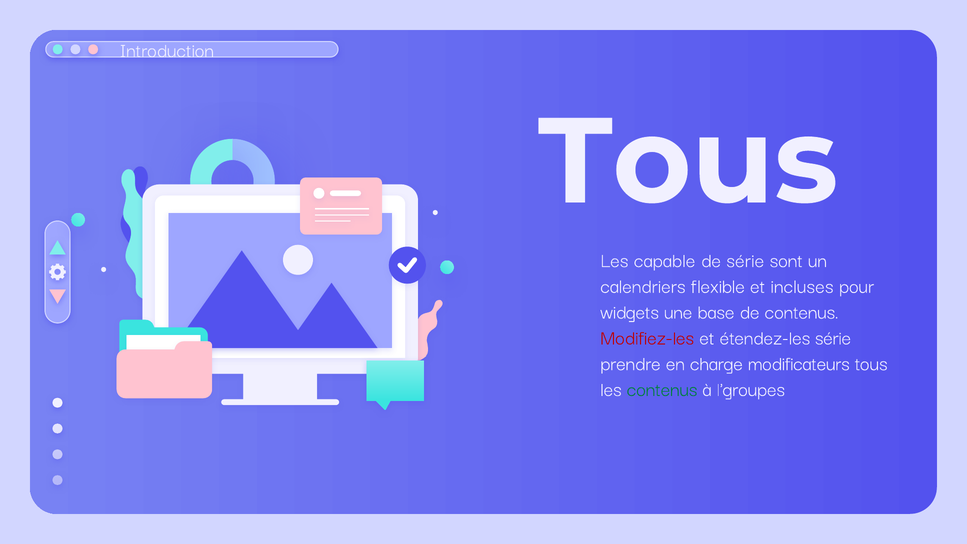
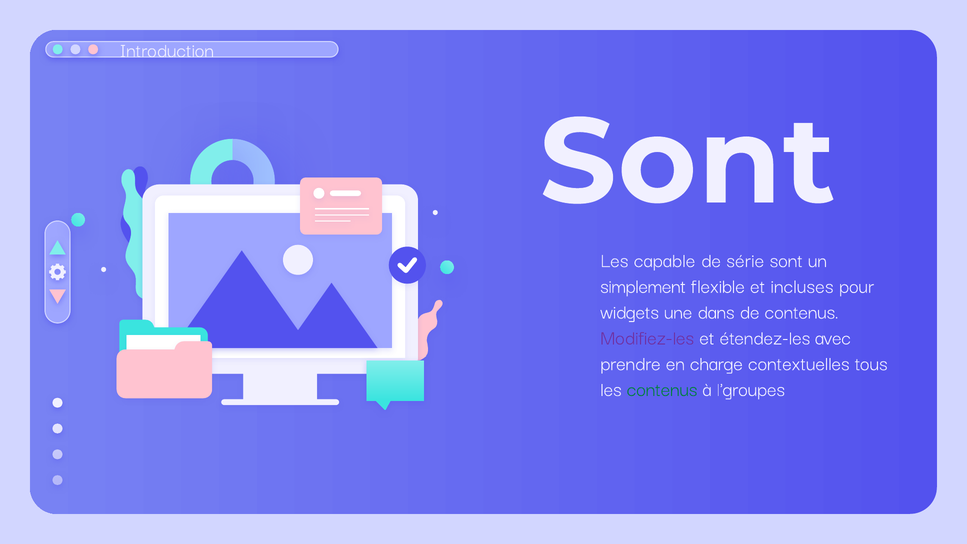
Tous at (688, 163): Tous -> Sont
calendriers: calendriers -> simplement
base: base -> dans
Modifiez-les colour: red -> purple
étendez-les série: série -> avec
modificateurs: modificateurs -> contextuelles
